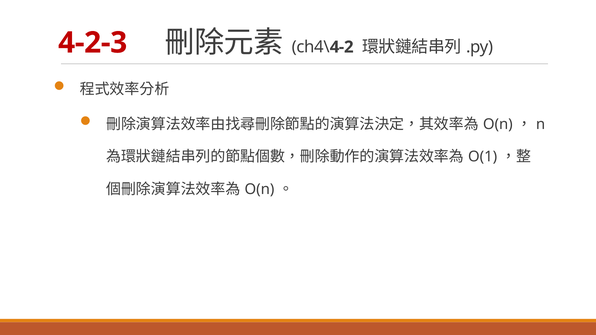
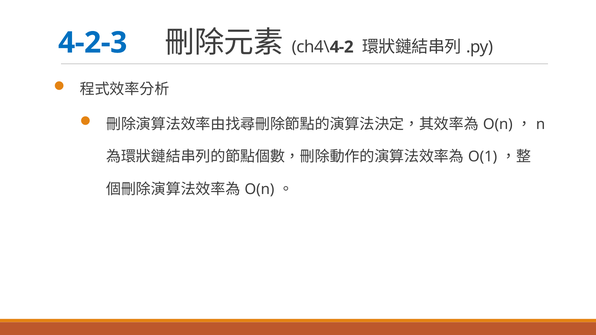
4-2-3 colour: red -> blue
